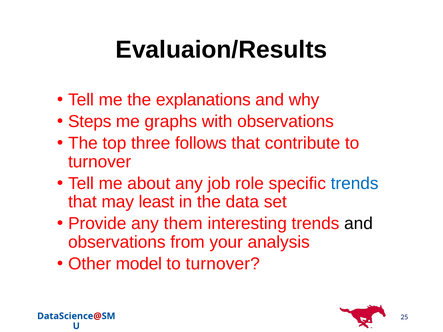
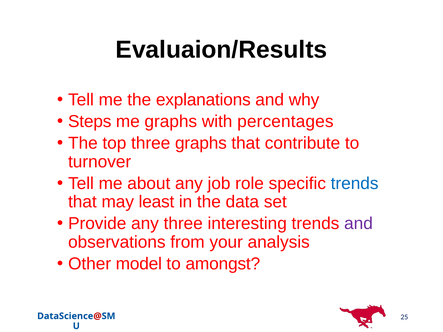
with observations: observations -> percentages
three follows: follows -> graphs
any them: them -> three
and at (358, 224) colour: black -> purple
turnover at (223, 264): turnover -> amongst
